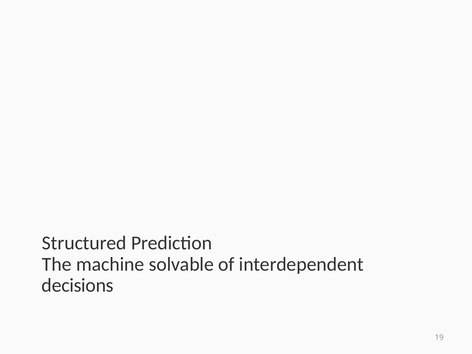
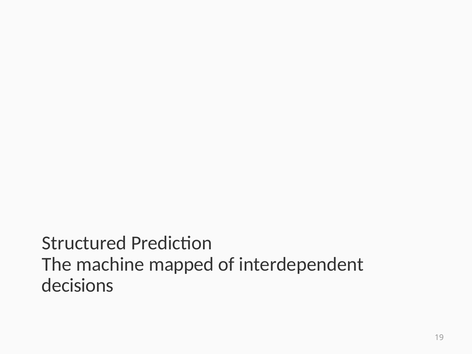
solvable: solvable -> mapped
